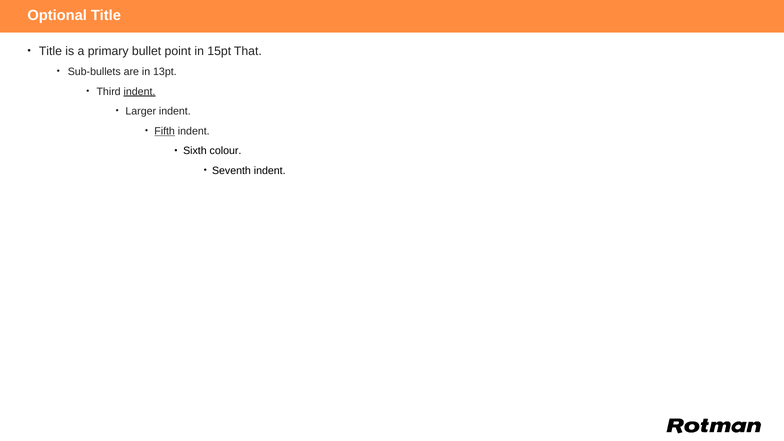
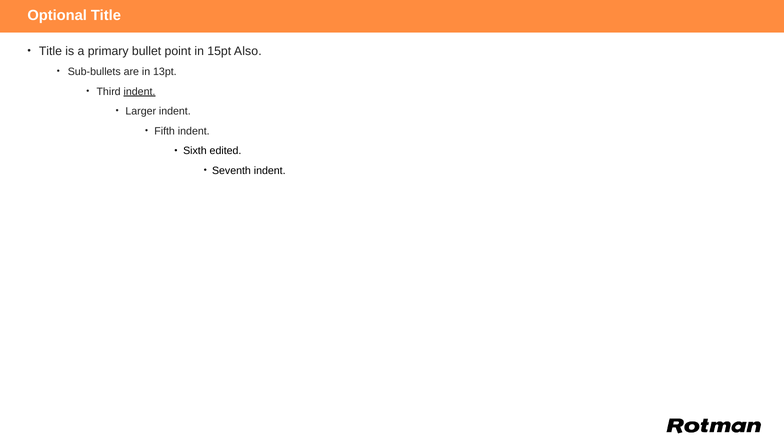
That: That -> Also
Fifth underline: present -> none
colour: colour -> edited
